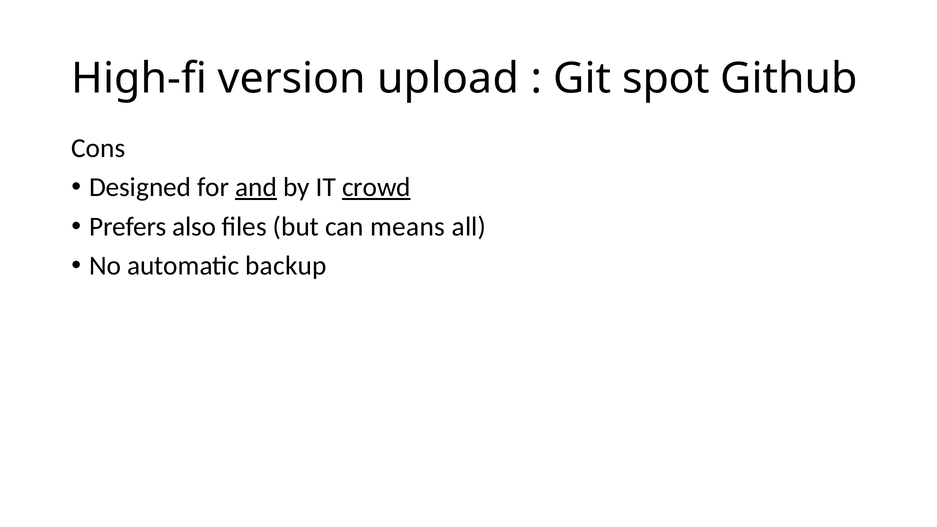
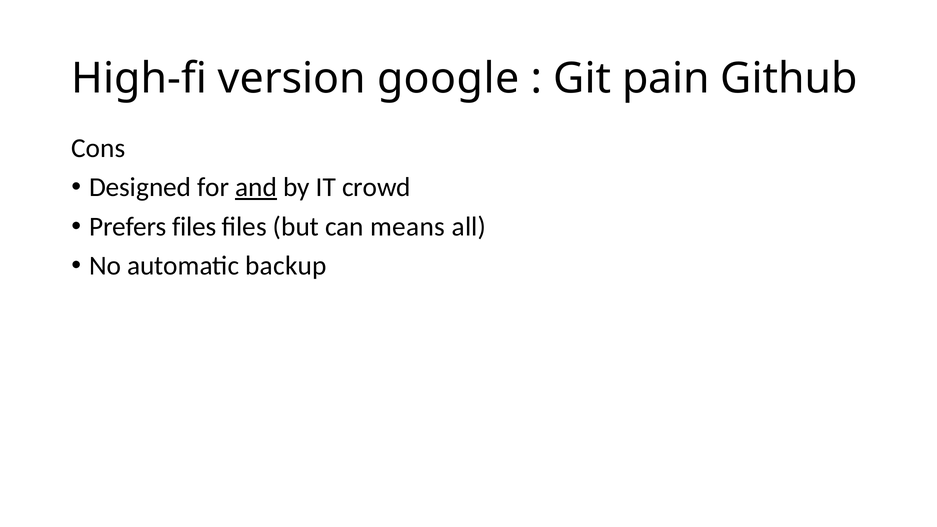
upload: upload -> google
spot: spot -> pain
crowd underline: present -> none
Prefers also: also -> files
